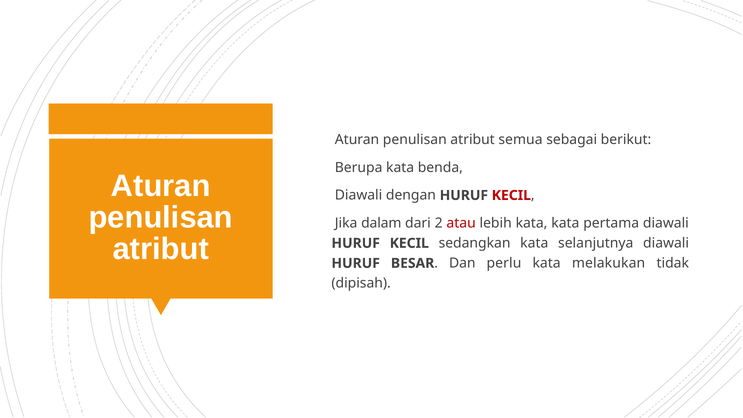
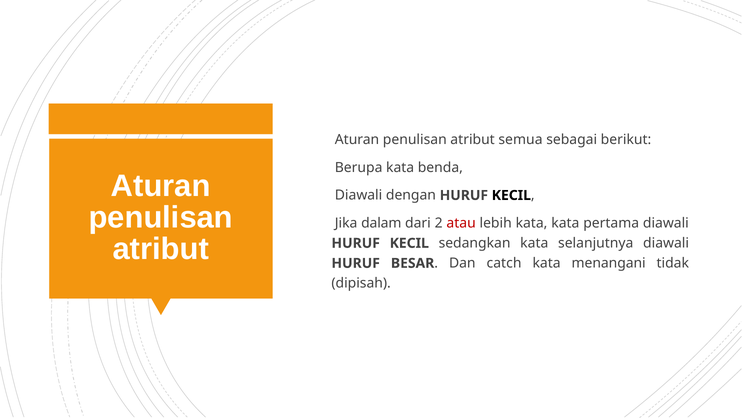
KECIL at (511, 195) colour: red -> black
perlu: perlu -> catch
melakukan: melakukan -> menangani
